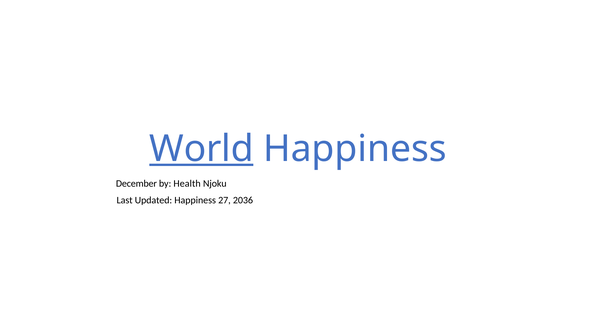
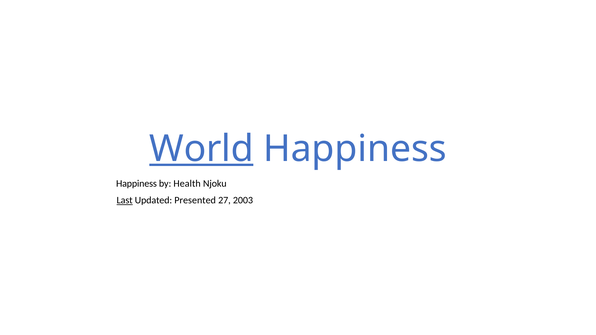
December at (136, 184): December -> Happiness
Last underline: none -> present
Updated Happiness: Happiness -> Presented
2036: 2036 -> 2003
